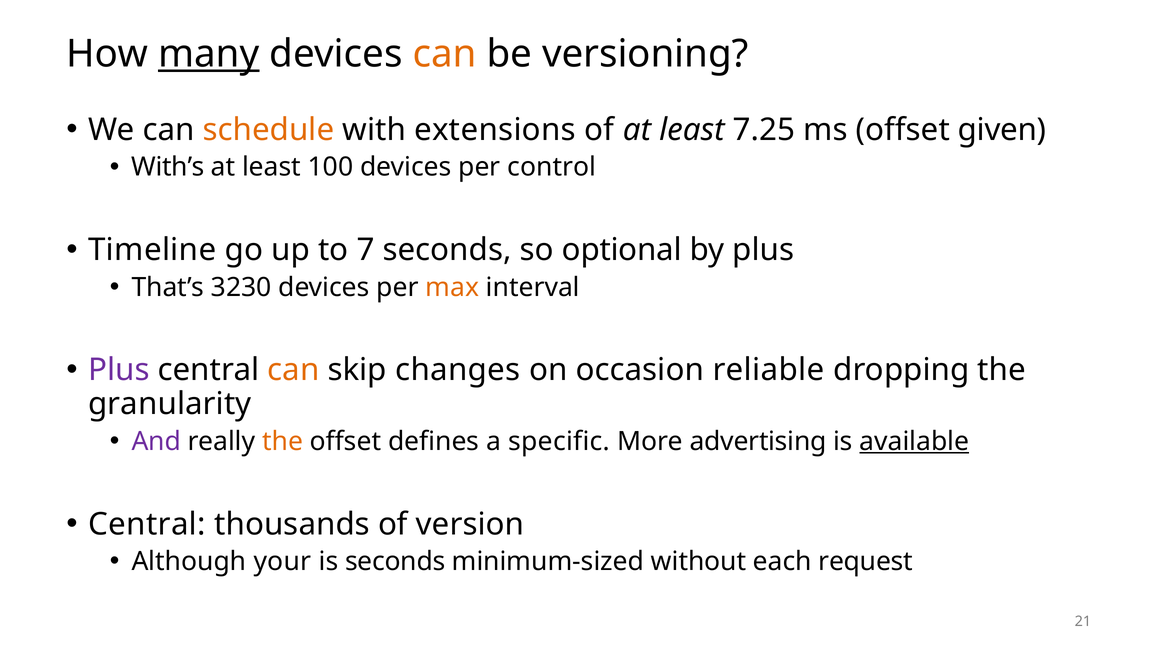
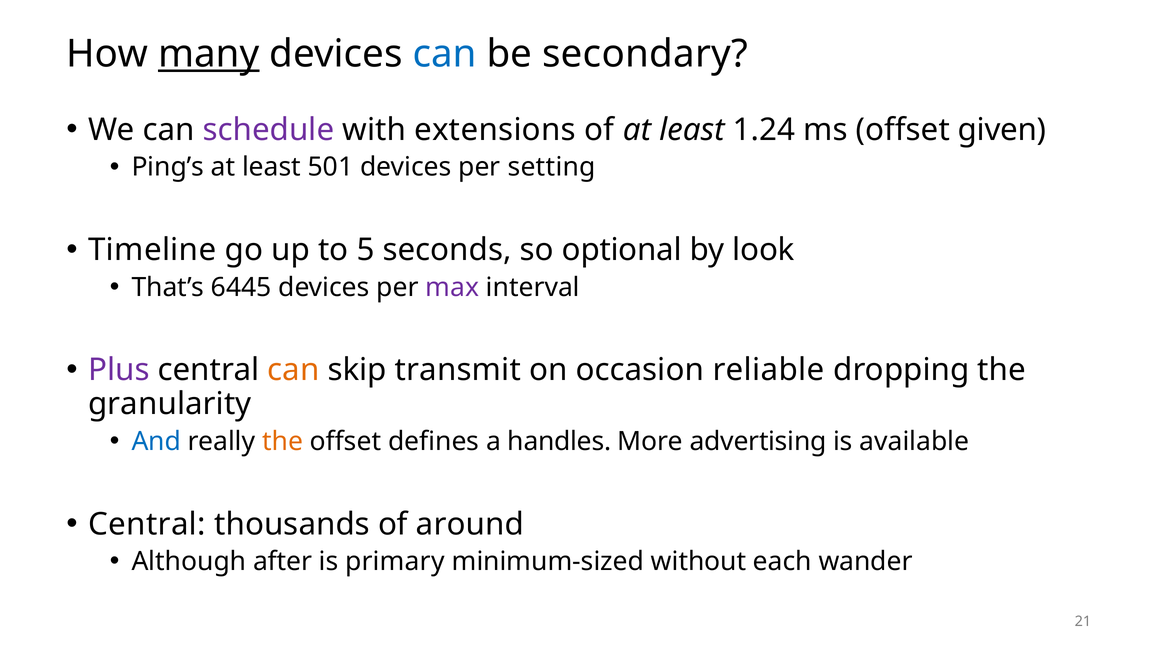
can at (445, 54) colour: orange -> blue
versioning: versioning -> secondary
schedule colour: orange -> purple
7.25: 7.25 -> 1.24
With’s: With’s -> Ping’s
100: 100 -> 501
control: control -> setting
7: 7 -> 5
by plus: plus -> look
3230: 3230 -> 6445
max colour: orange -> purple
changes: changes -> transmit
And colour: purple -> blue
specific: specific -> handles
available underline: present -> none
version: version -> around
your: your -> after
is seconds: seconds -> primary
request: request -> wander
